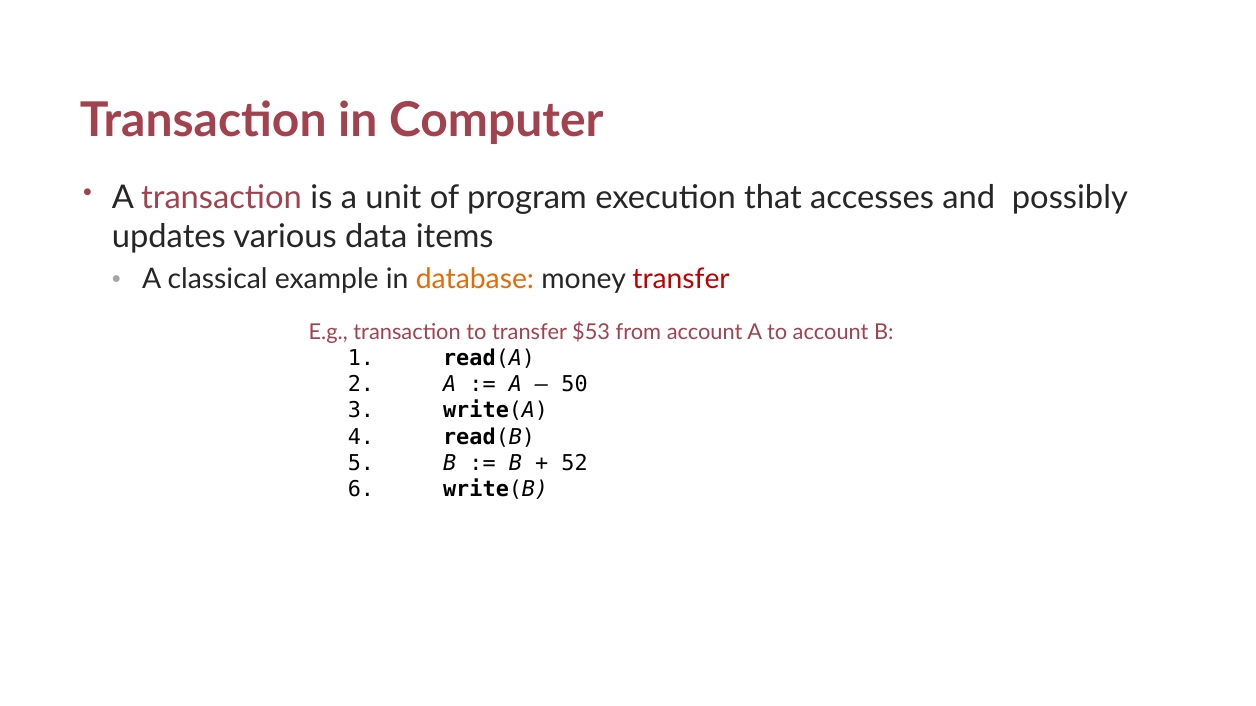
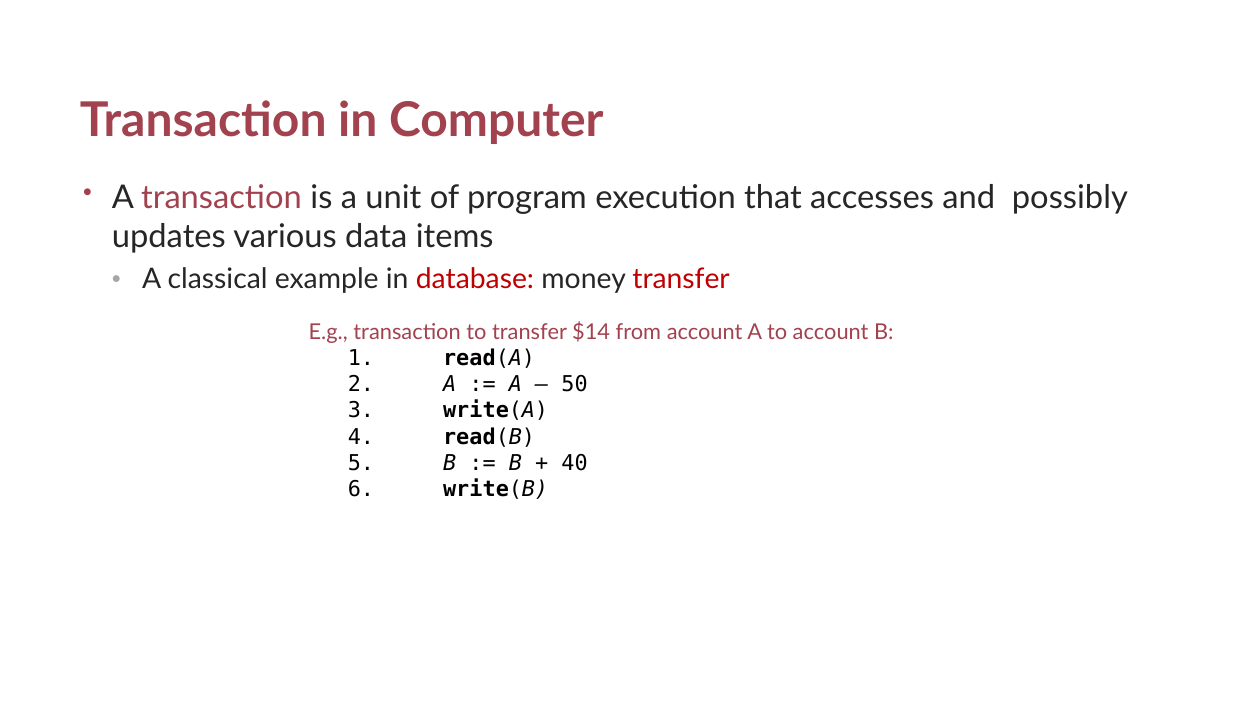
database colour: orange -> red
$53: $53 -> $14
52: 52 -> 40
